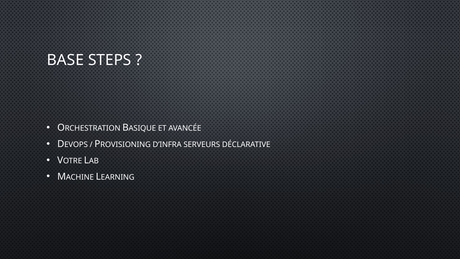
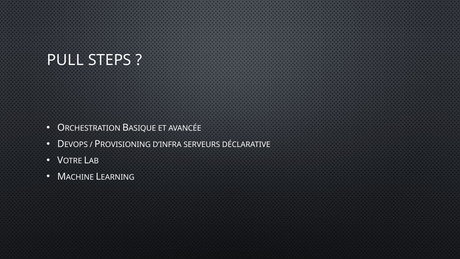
BASE: BASE -> PULL
